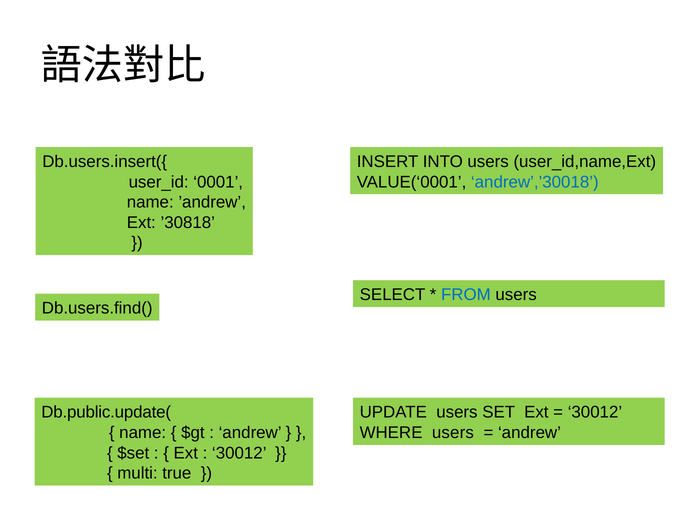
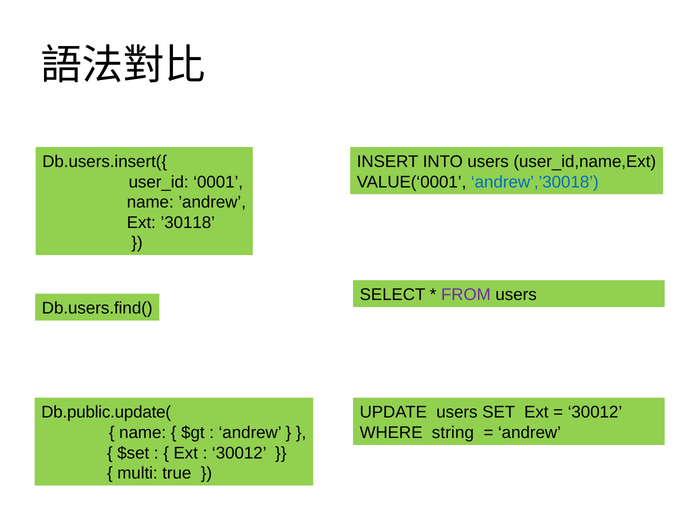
’30818: ’30818 -> ’30118
FROM colour: blue -> purple
WHERE users: users -> string
